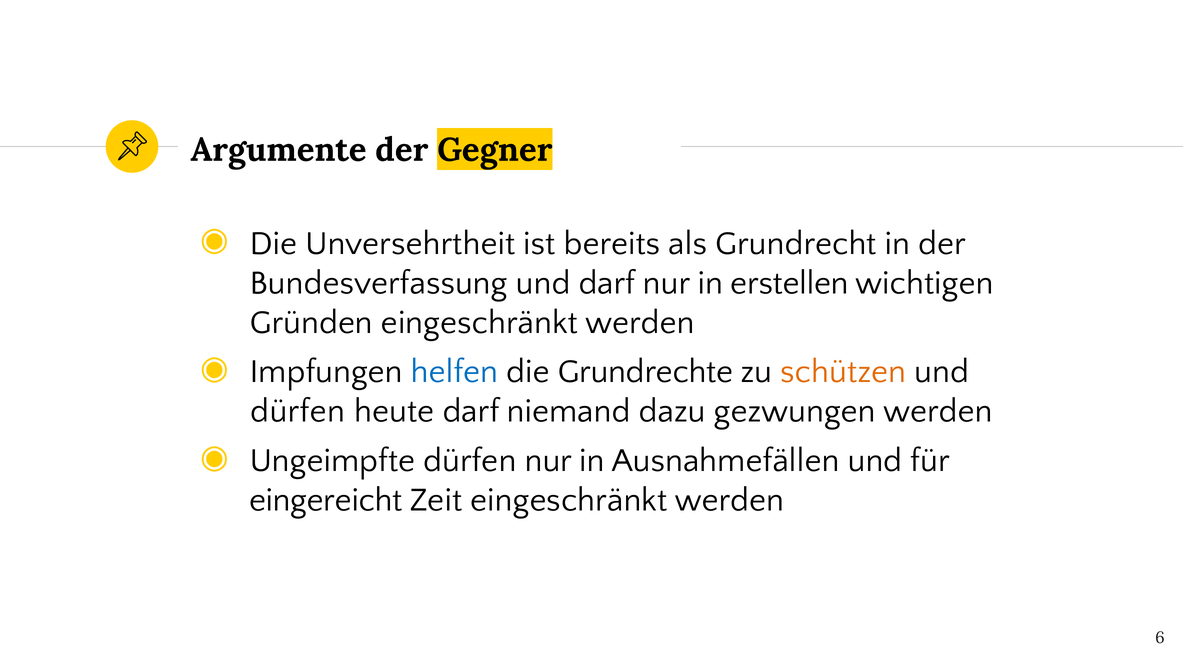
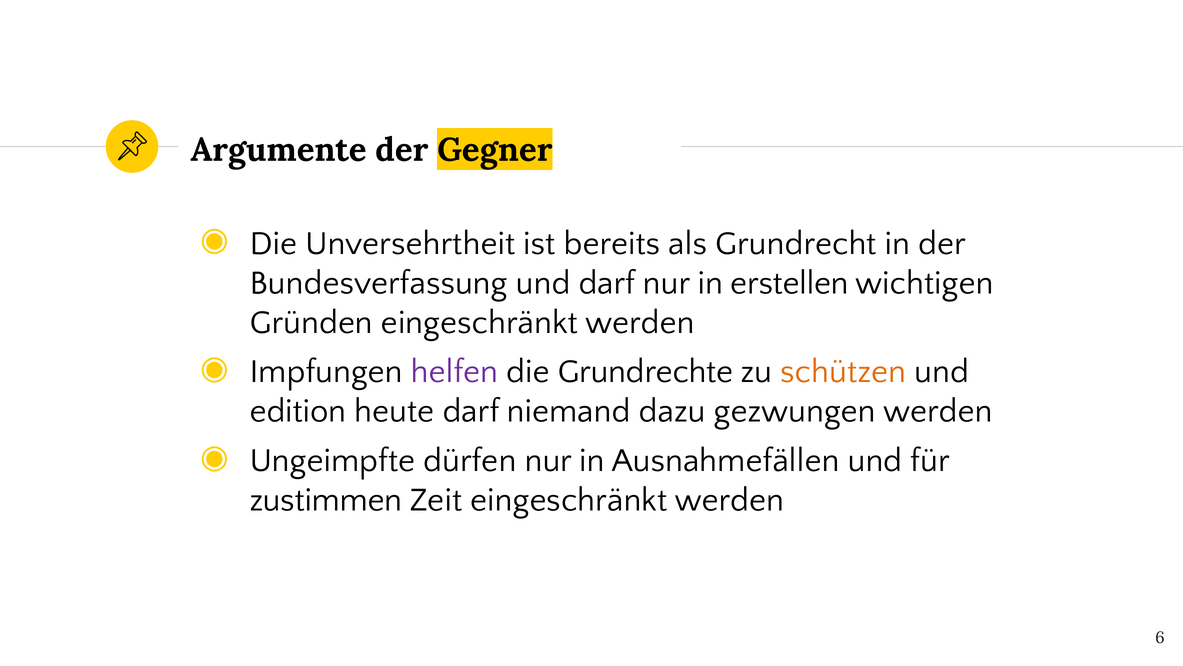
helfen colour: blue -> purple
dürfen at (298, 411): dürfen -> edition
eingereicht: eingereicht -> zustimmen
